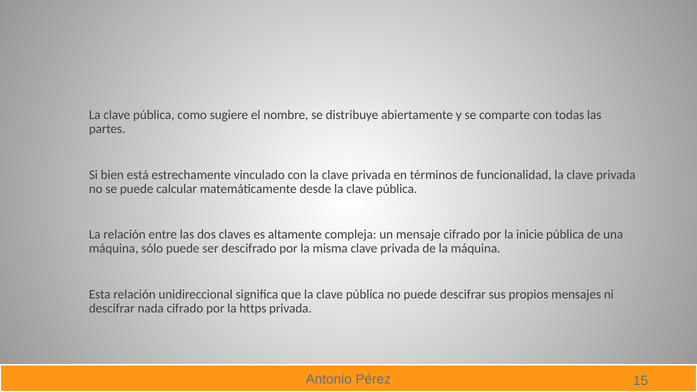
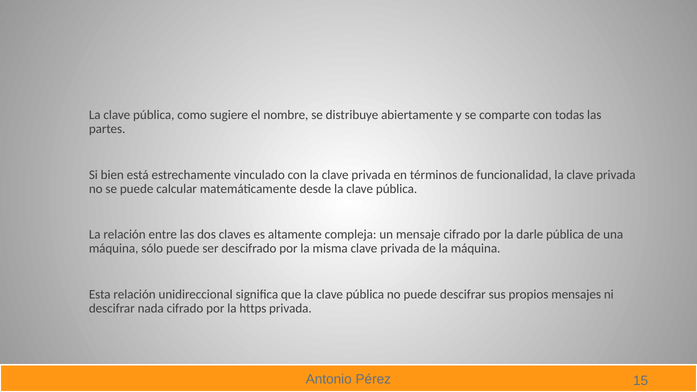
inicie: inicie -> darle
